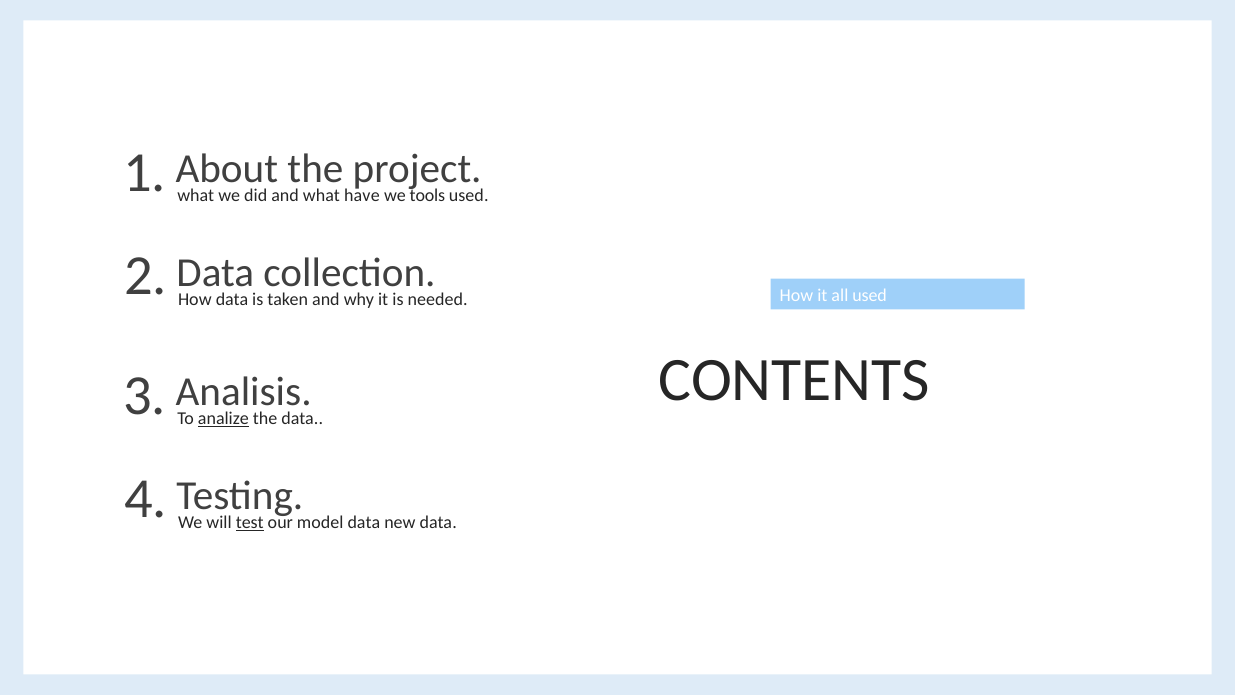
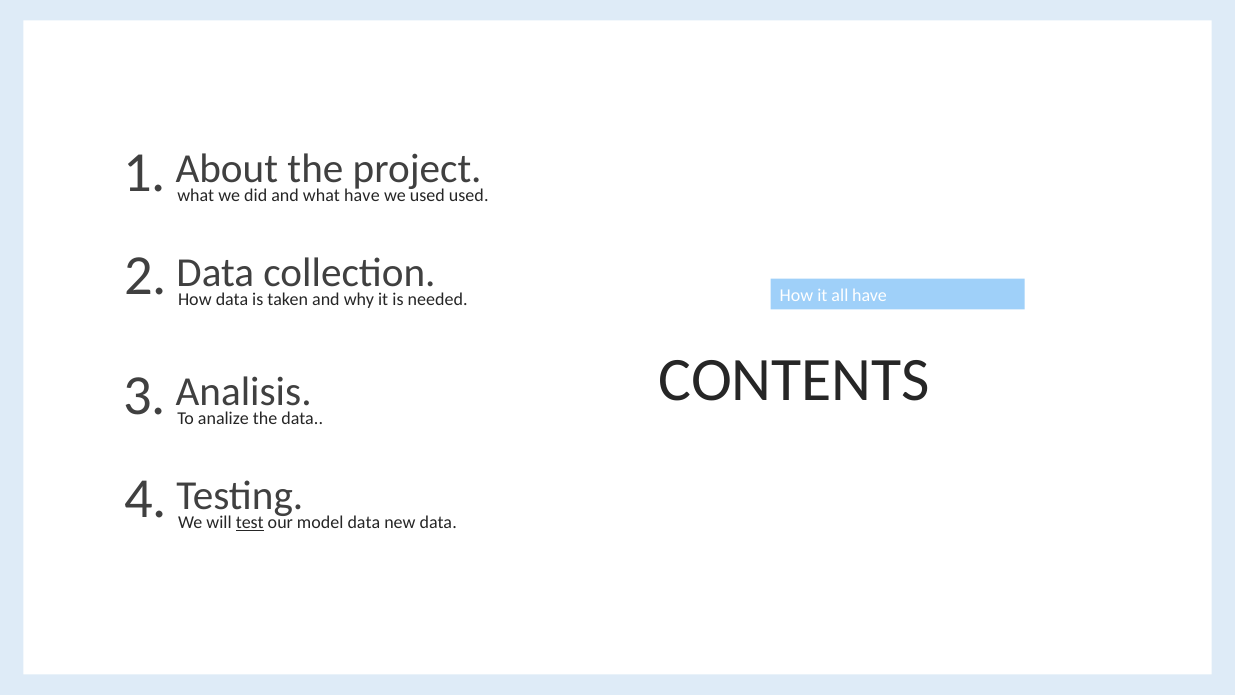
we tools: tools -> used
all used: used -> have
analize underline: present -> none
